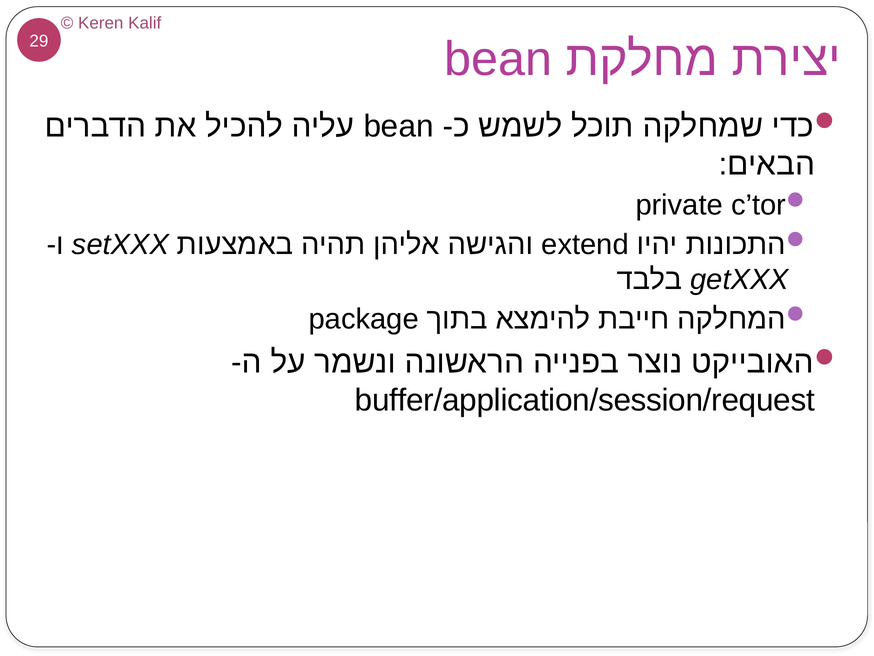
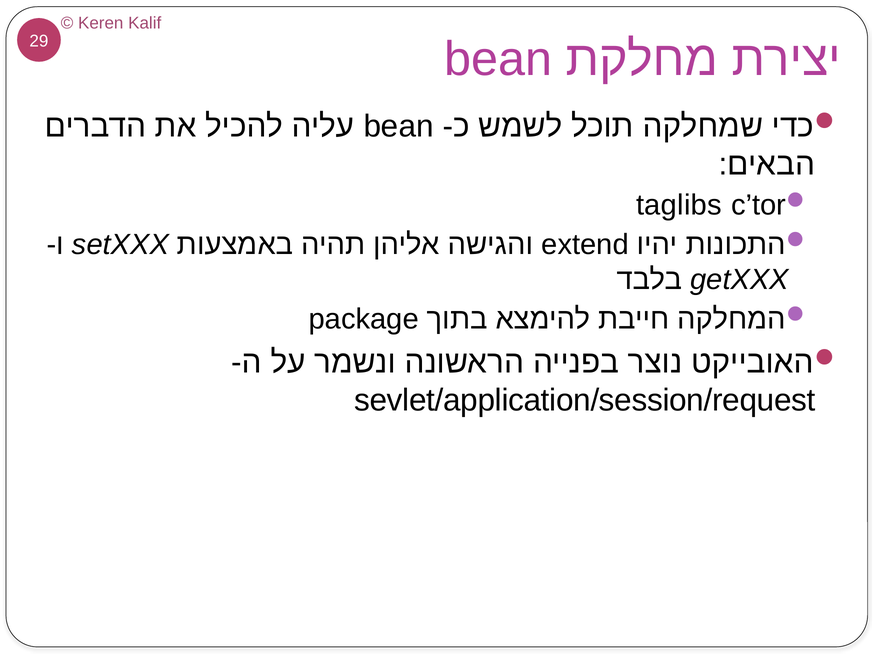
private: private -> taglibs
buffer/application/session/request: buffer/application/session/request -> sevlet/application/session/request
